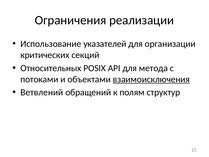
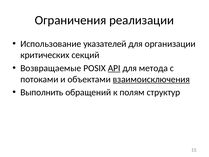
Относительных: Относительных -> Возвращаемые
API underline: none -> present
Ветвлений: Ветвлений -> Выполнить
